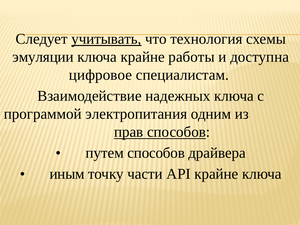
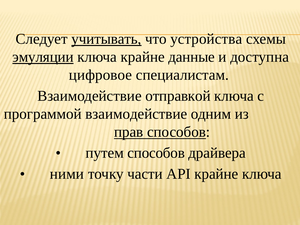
технология: технология -> устройства
эмуляции underline: none -> present
работы: работы -> данные
надежных: надежных -> отправкой
программой электропитания: электропитания -> взаимодействие
иным: иным -> ними
